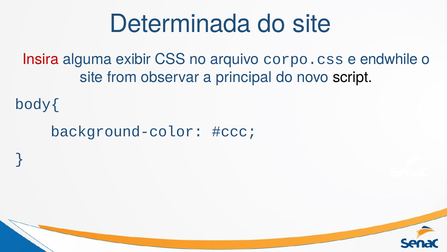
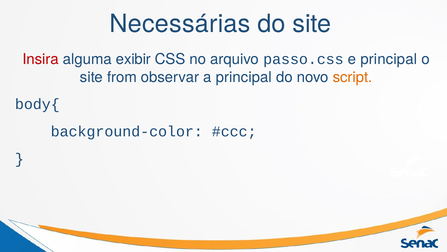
Determinada: Determinada -> Necessárias
corpo.css: corpo.css -> passo.css
e endwhile: endwhile -> principal
script colour: black -> orange
